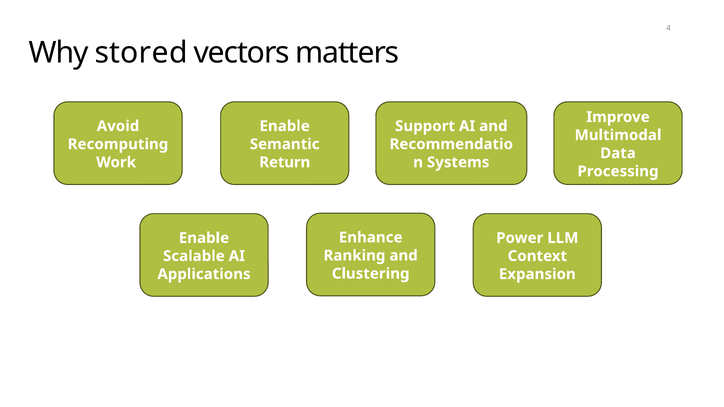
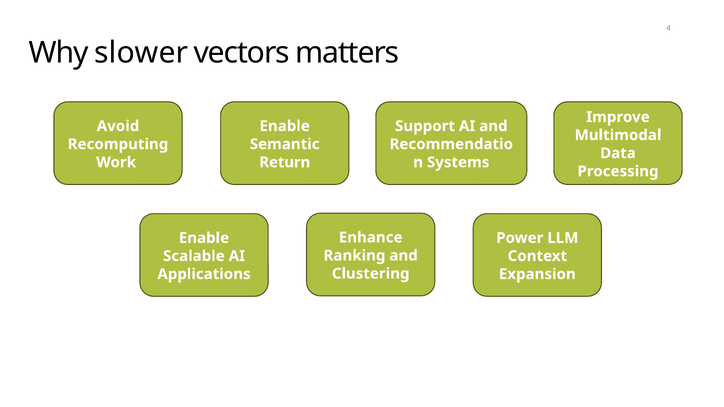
stored: stored -> slower
